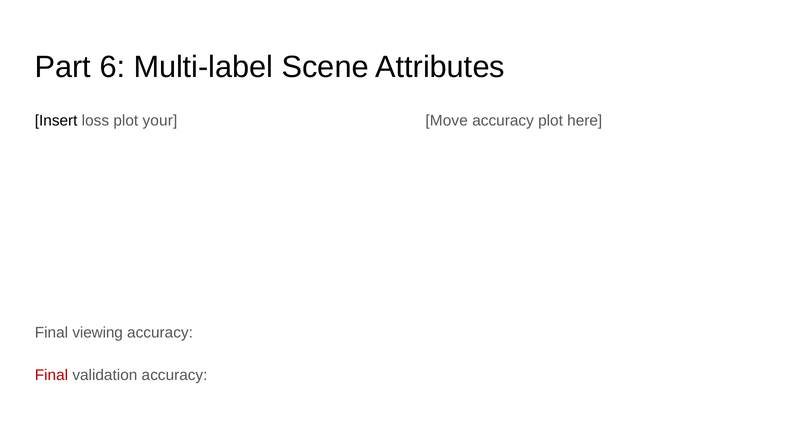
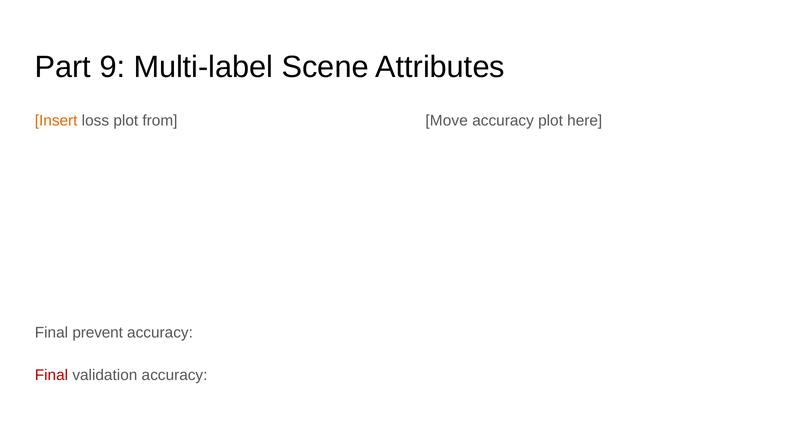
6: 6 -> 9
Insert colour: black -> orange
your: your -> from
viewing: viewing -> prevent
